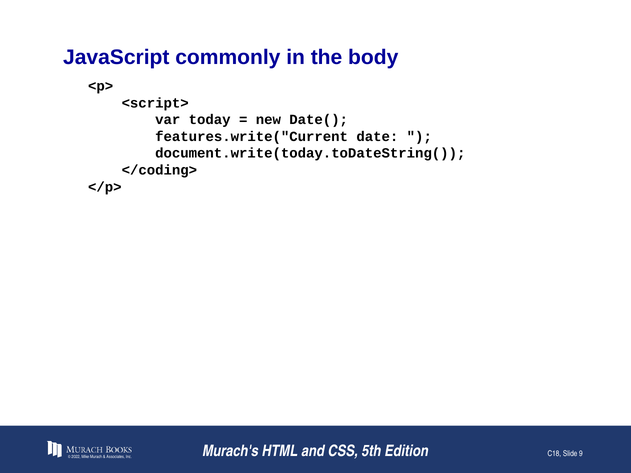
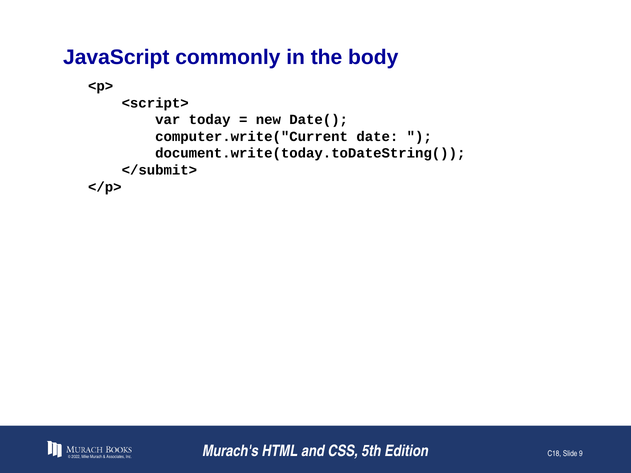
features.write("Current: features.write("Current -> computer.write("Current
</coding>: </coding> -> </submit>
